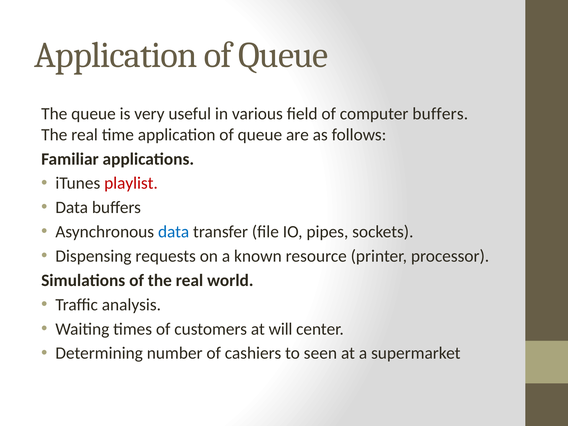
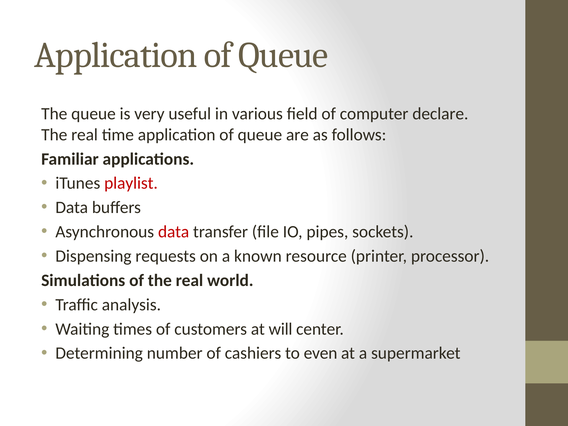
computer buffers: buffers -> declare
data at (174, 232) colour: blue -> red
seen: seen -> even
